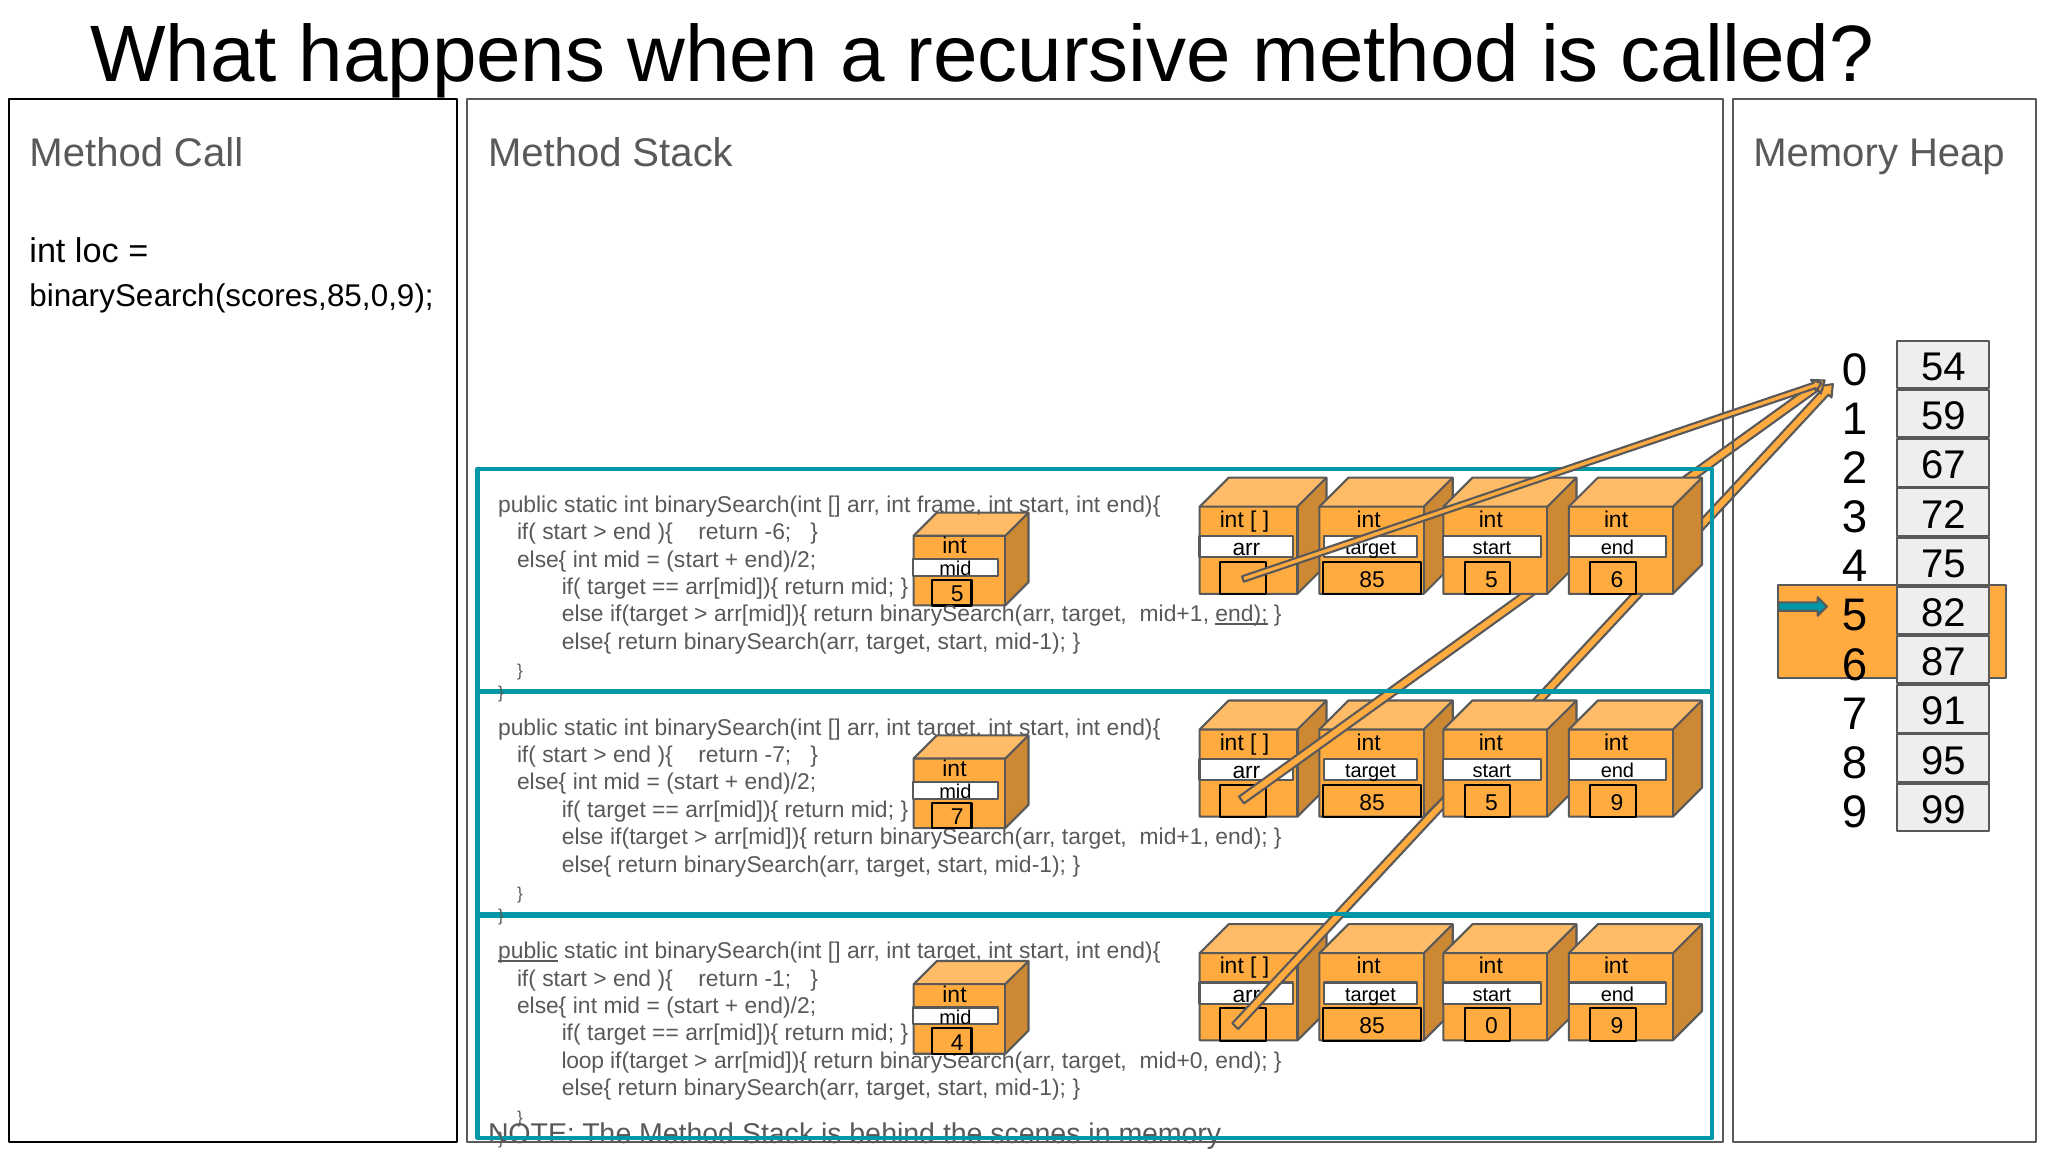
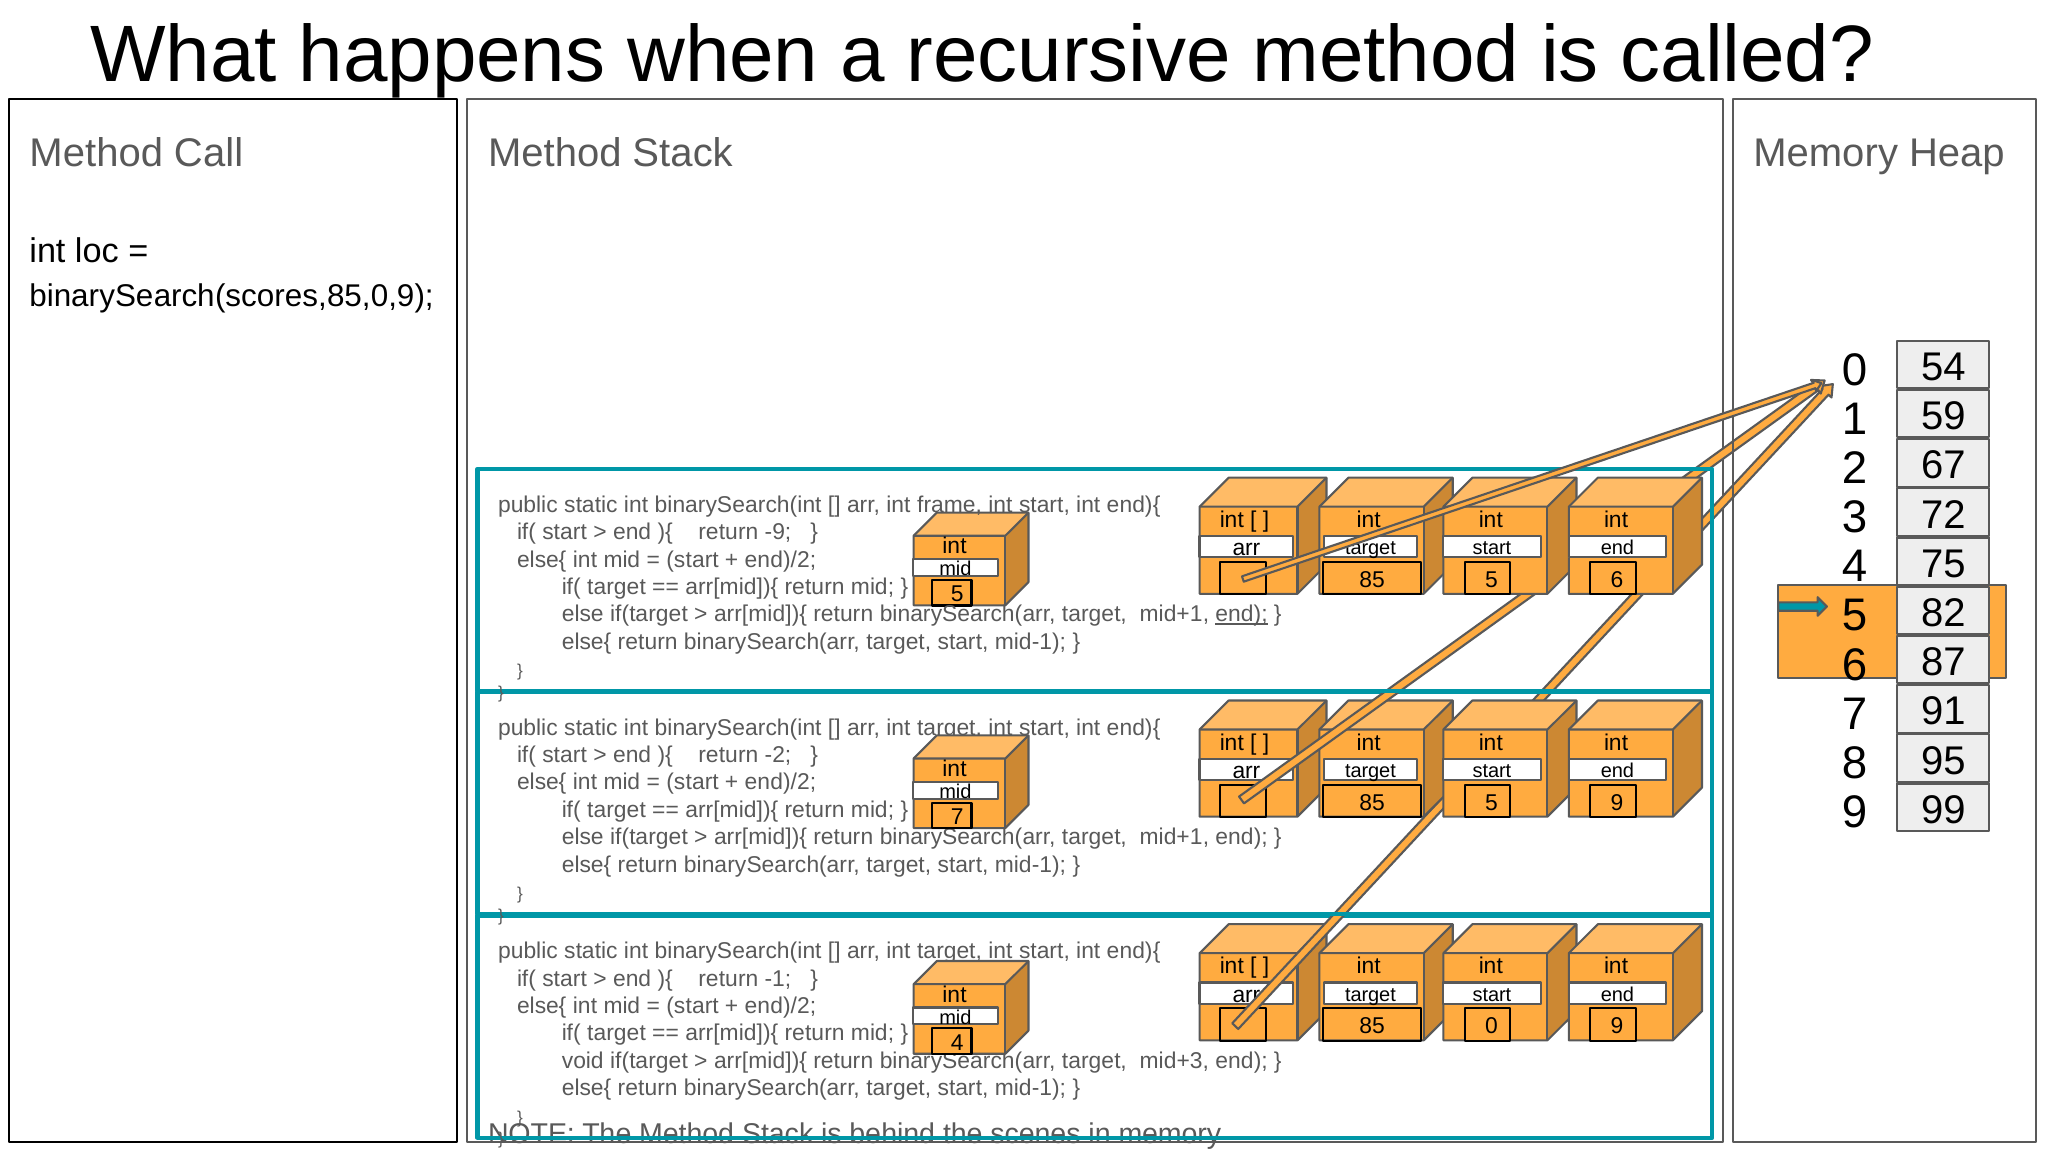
-6: -6 -> -9
-7: -7 -> -2
public at (528, 951) underline: present -> none
loop: loop -> void
mid+0: mid+0 -> mid+3
